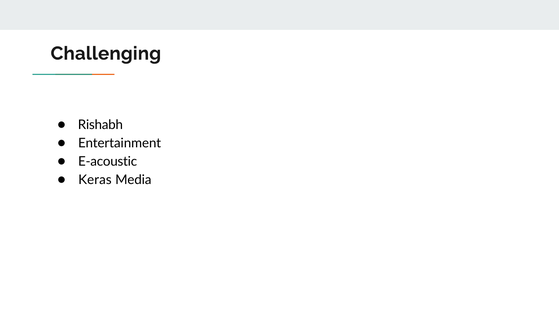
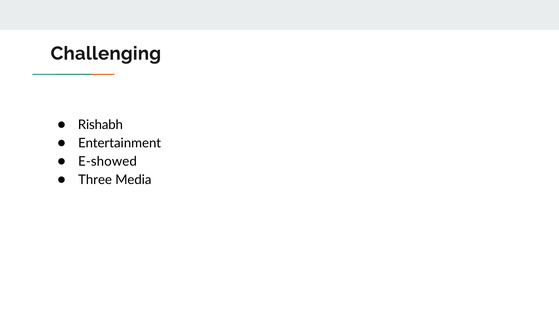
E-acoustic: E-acoustic -> E-showed
Keras: Keras -> Three
